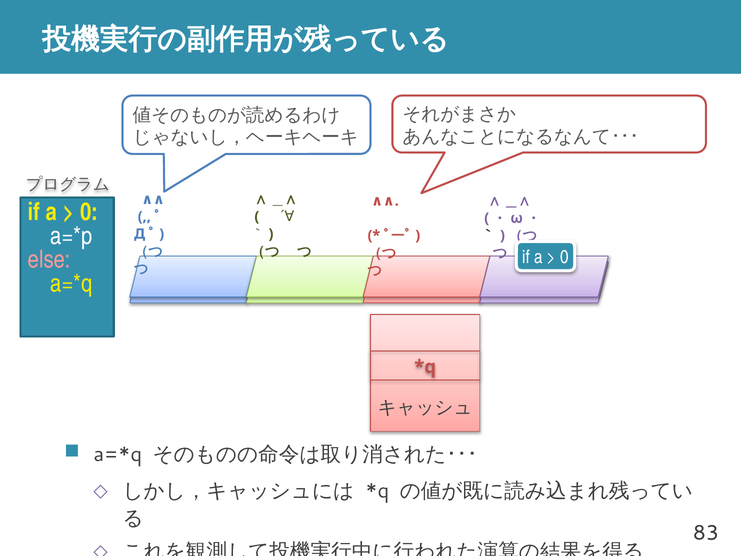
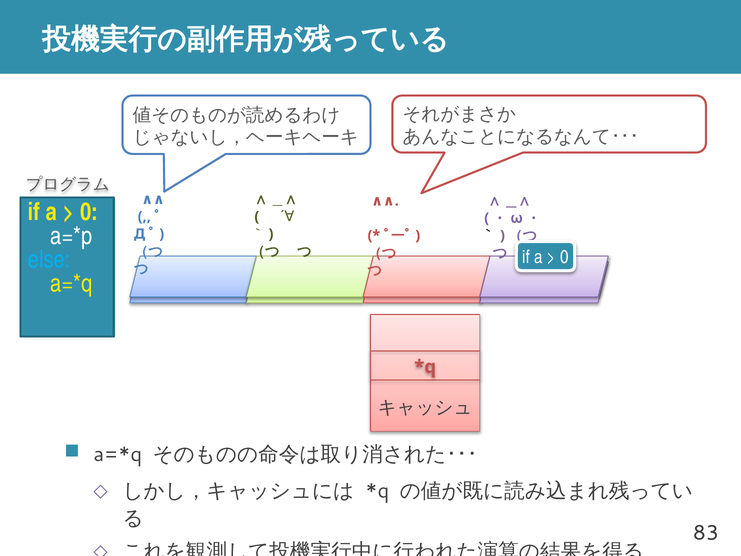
else colour: pink -> light blue
